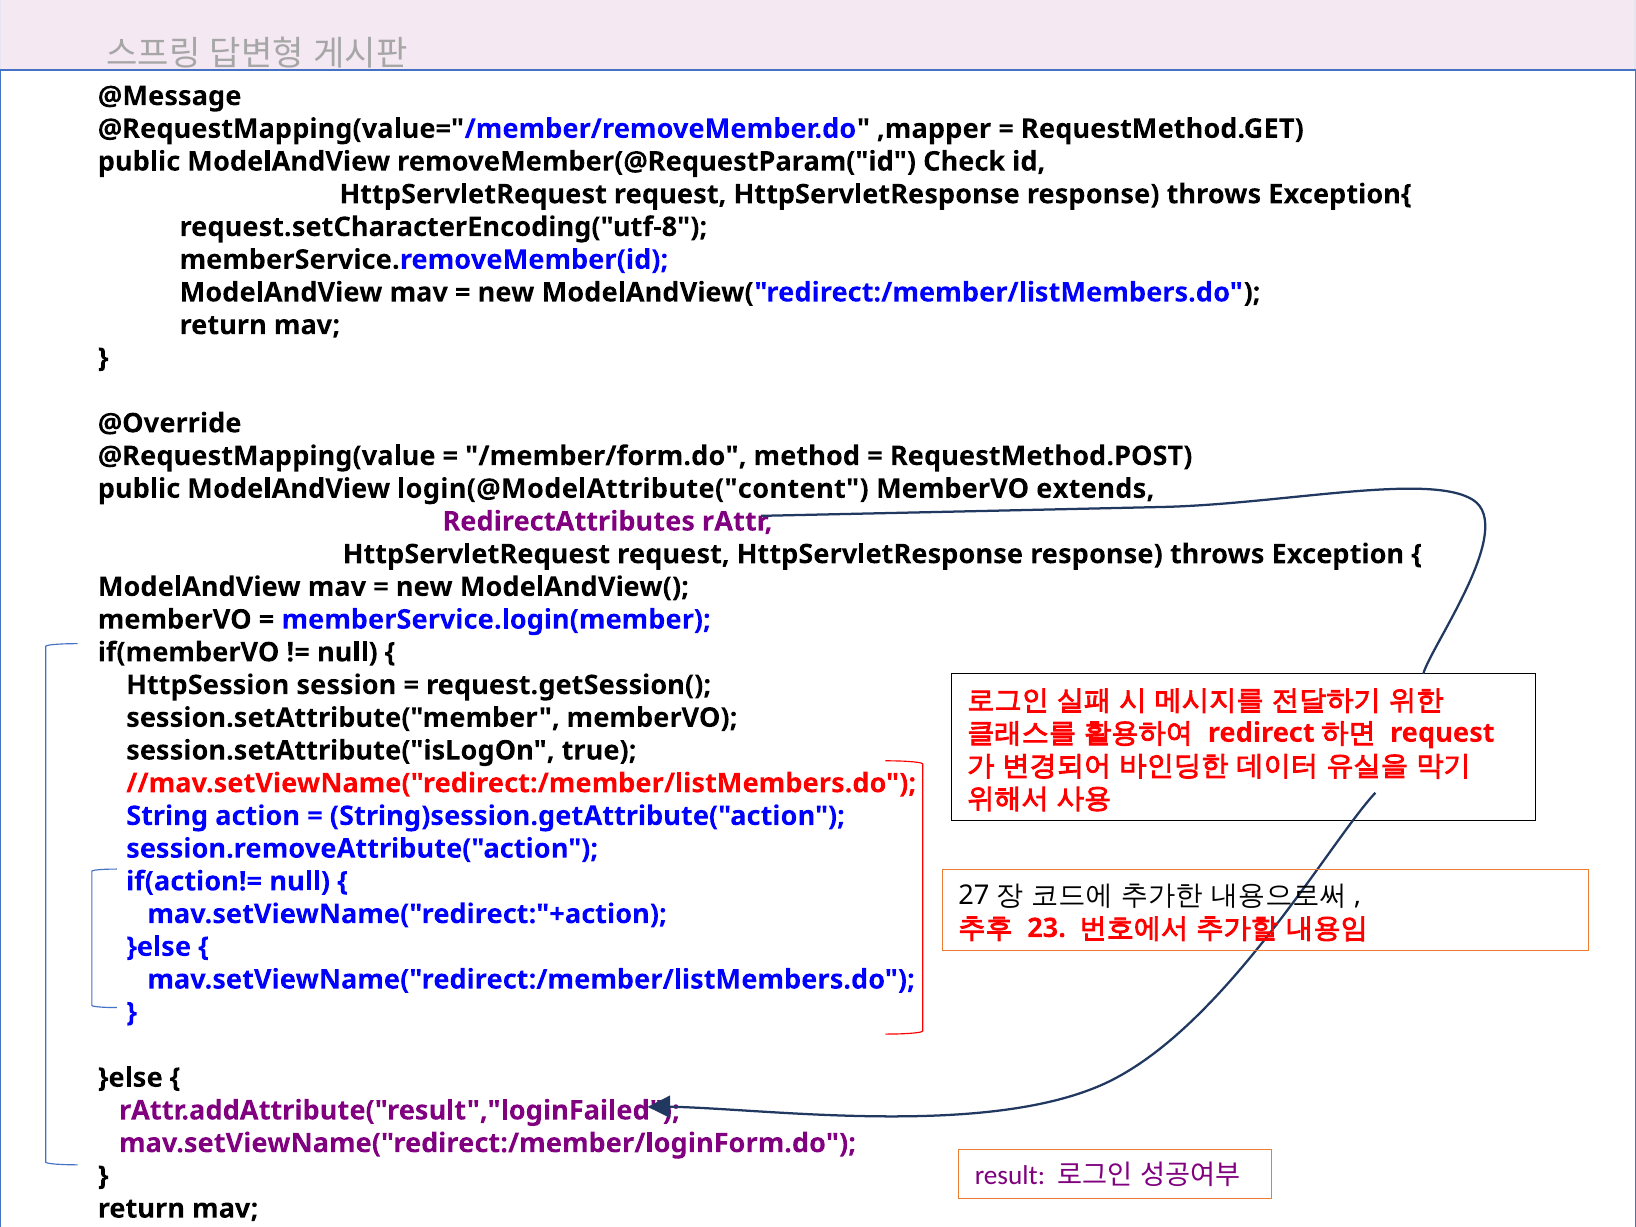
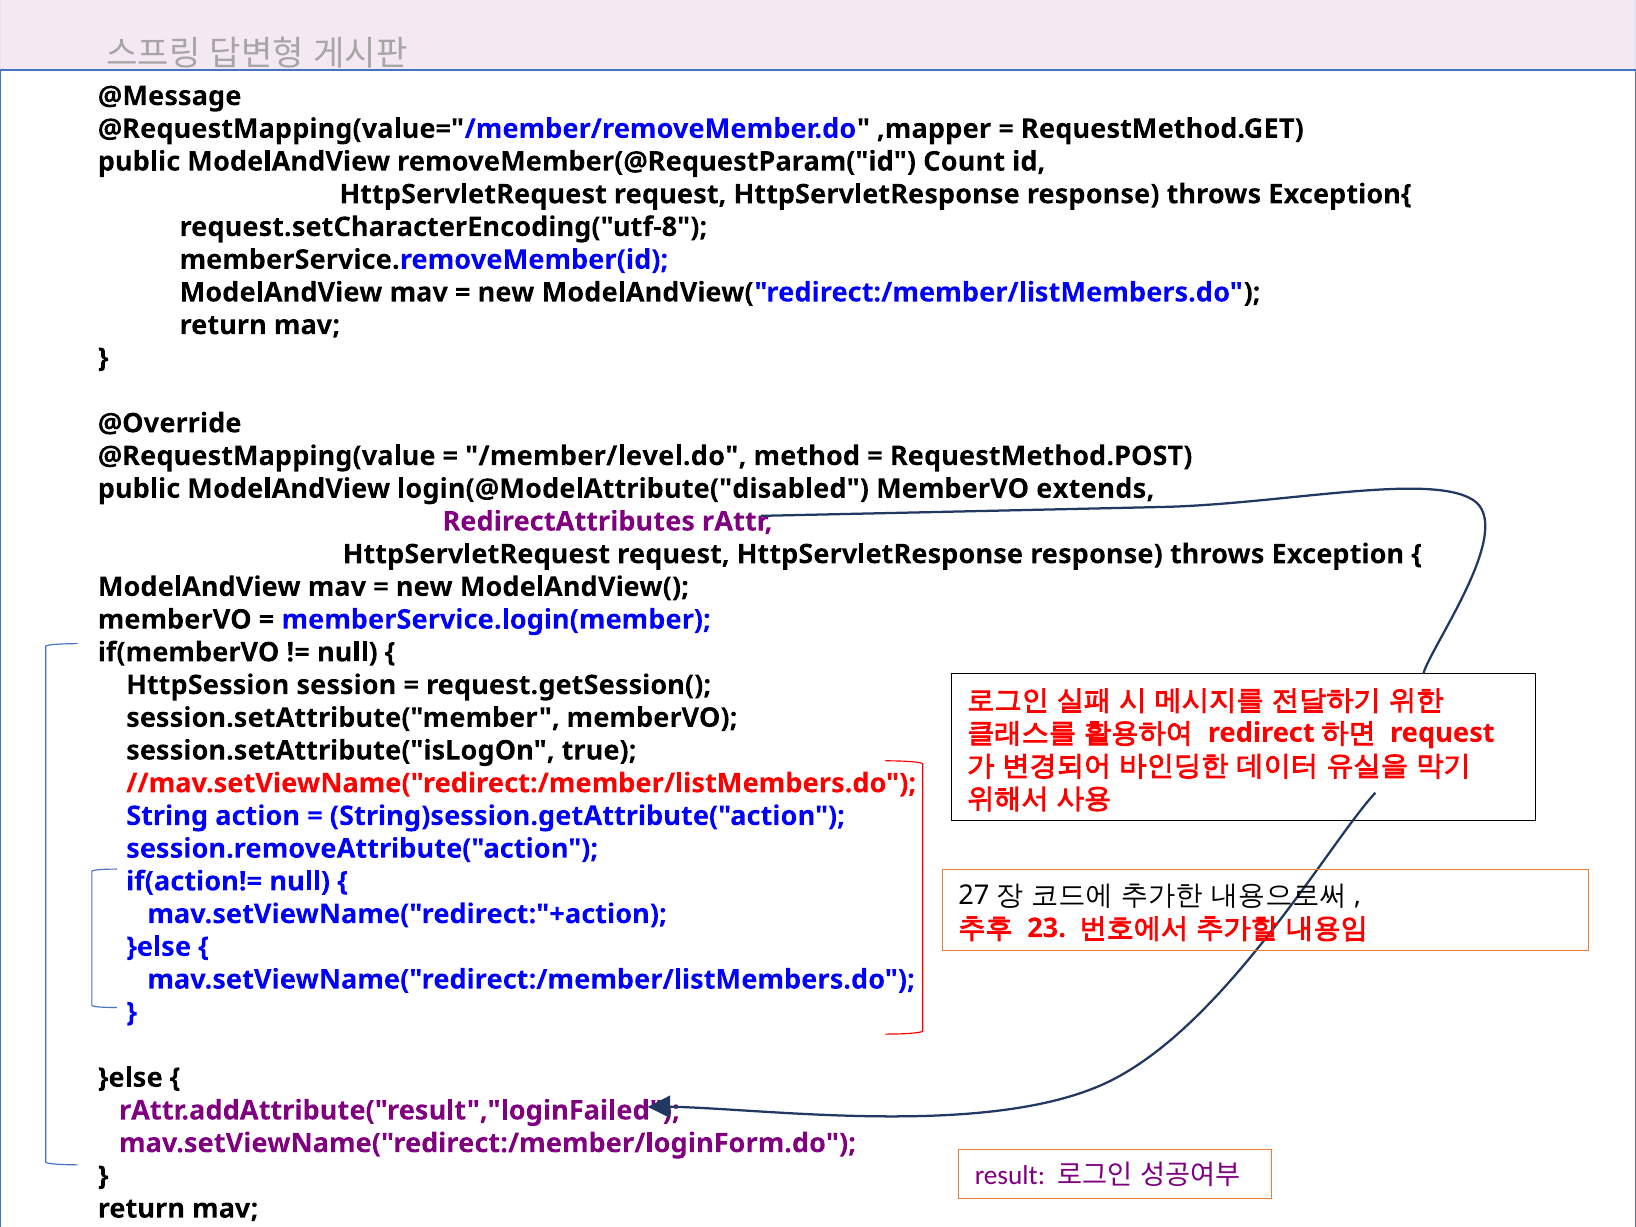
Check: Check -> Count
/member/form.do: /member/form.do -> /member/level.do
login(@ModelAttribute("content: login(@ModelAttribute("content -> login(@ModelAttribute("disabled
